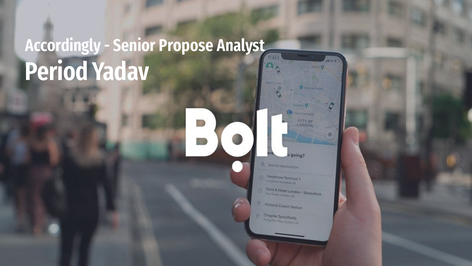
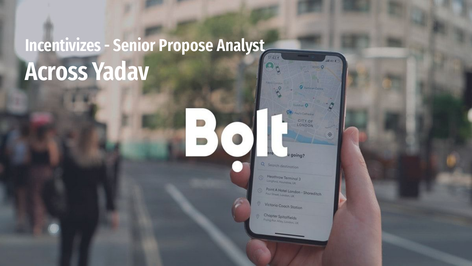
Accordingly: Accordingly -> Incentivizes
Period: Period -> Across
